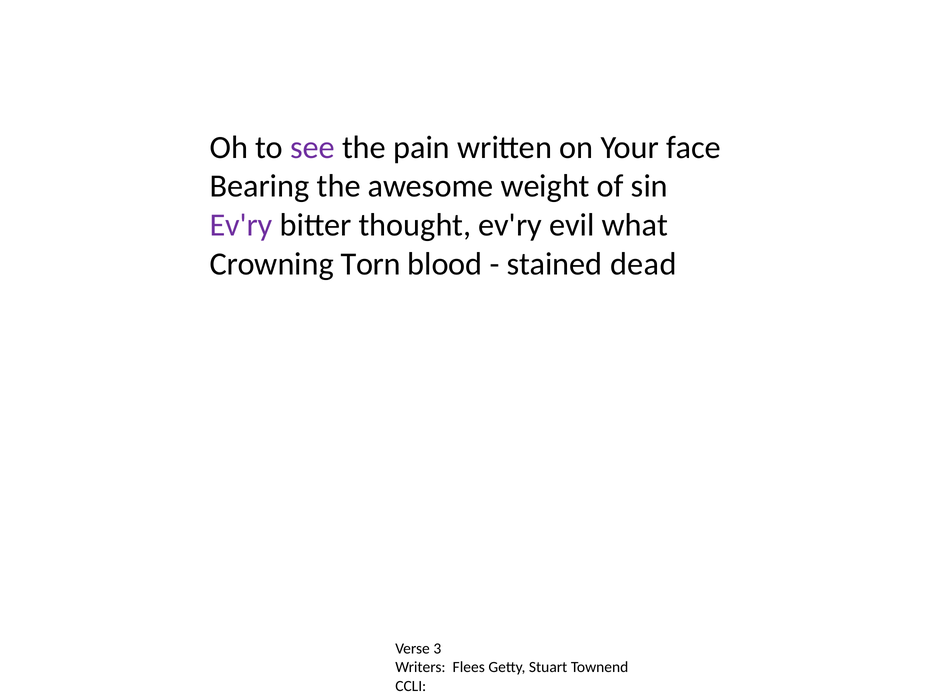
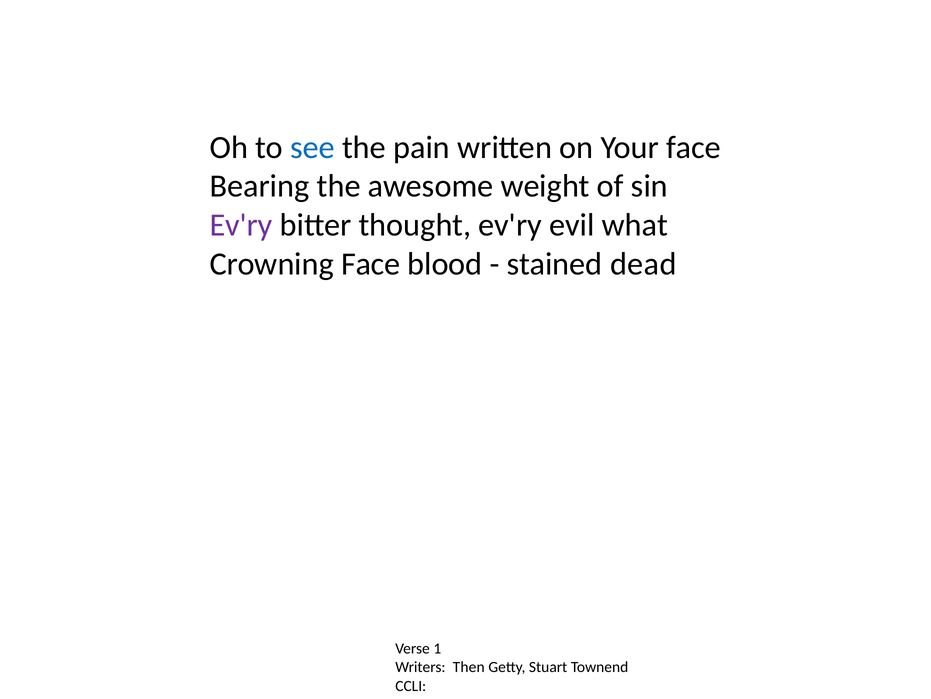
see colour: purple -> blue
Crowning Torn: Torn -> Face
3: 3 -> 1
Flees: Flees -> Then
